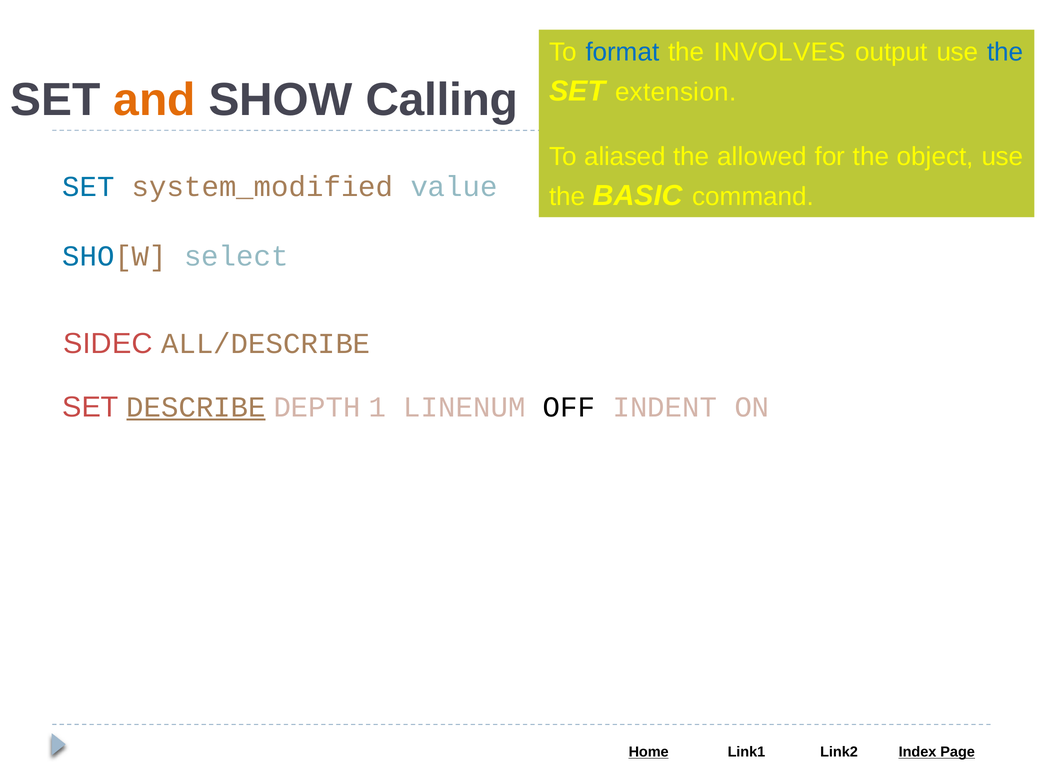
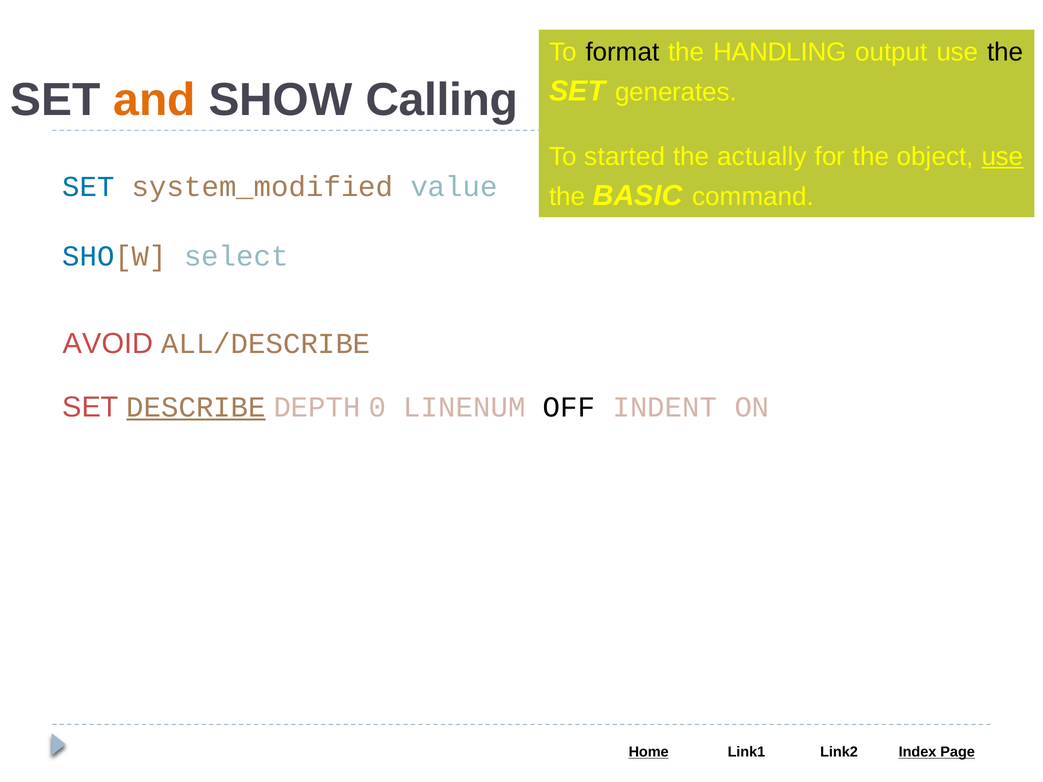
format colour: blue -> black
INVOLVES: INVOLVES -> HANDLING
the at (1005, 52) colour: blue -> black
extension: extension -> generates
aliased: aliased -> started
allowed: allowed -> actually
use at (1003, 157) underline: none -> present
SIDEC: SIDEC -> AVOID
1: 1 -> 0
